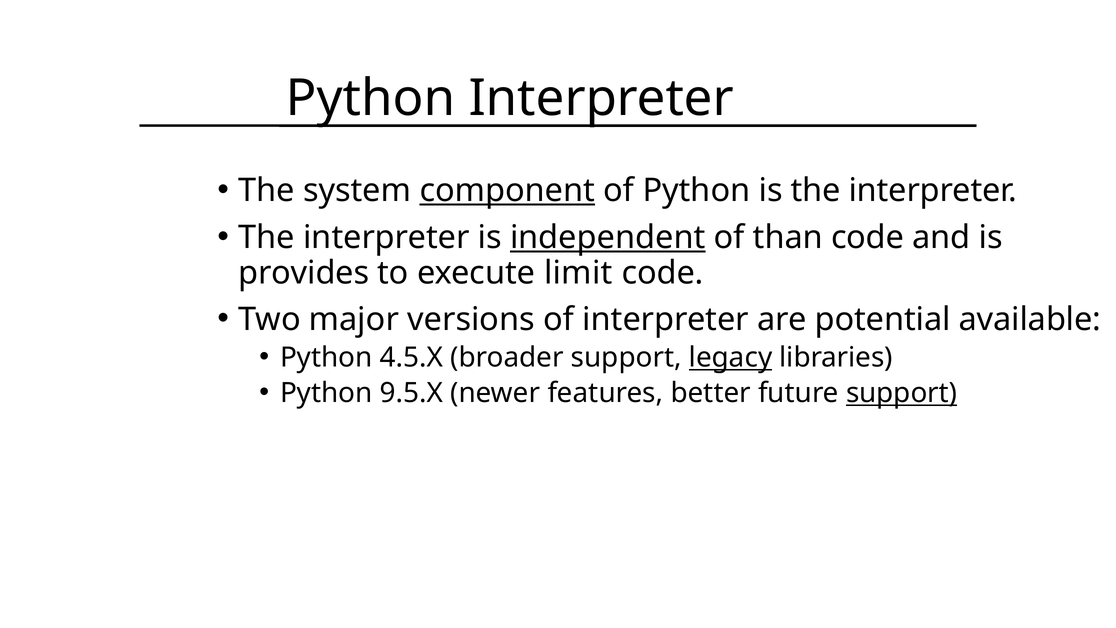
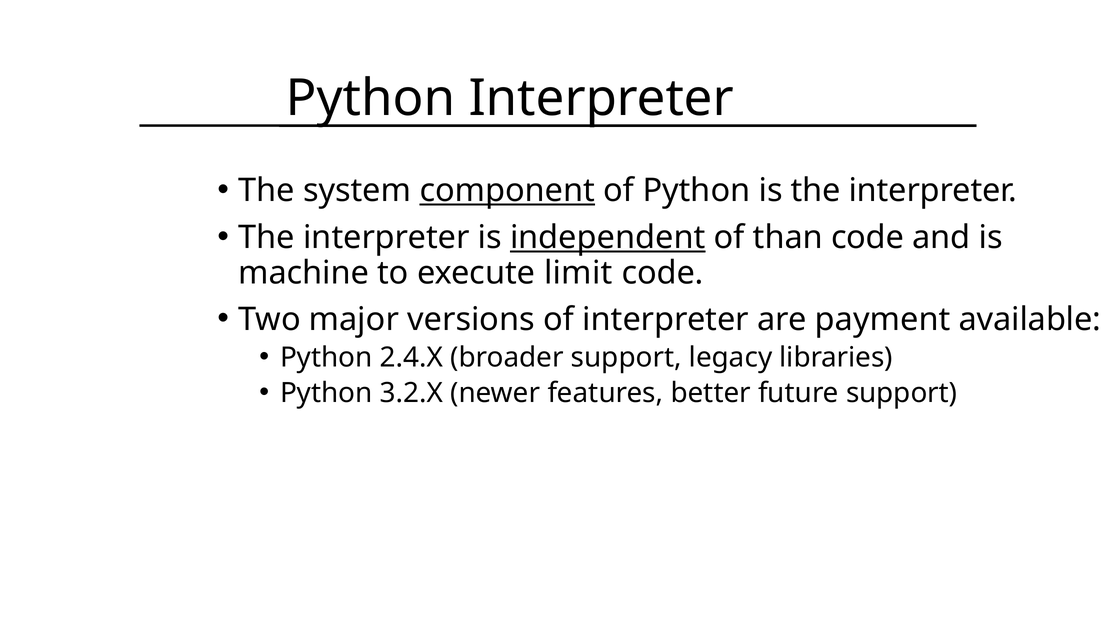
provides: provides -> machine
potential: potential -> payment
4.5.X: 4.5.X -> 2.4.X
legacy underline: present -> none
9.5.X: 9.5.X -> 3.2.X
support at (902, 393) underline: present -> none
